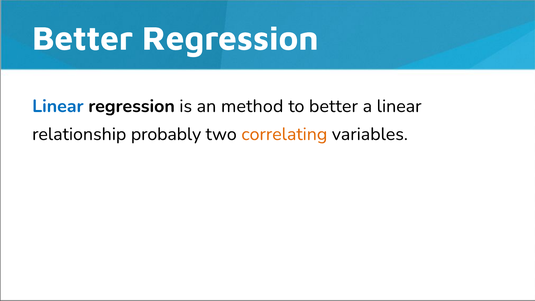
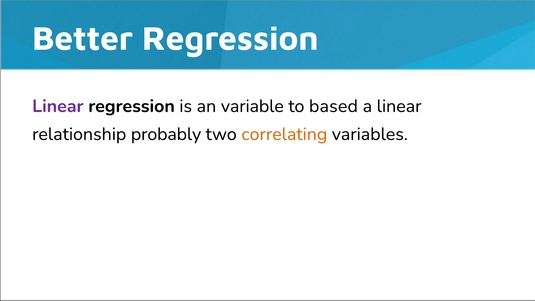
Linear at (58, 106) colour: blue -> purple
method: method -> variable
to better: better -> based
